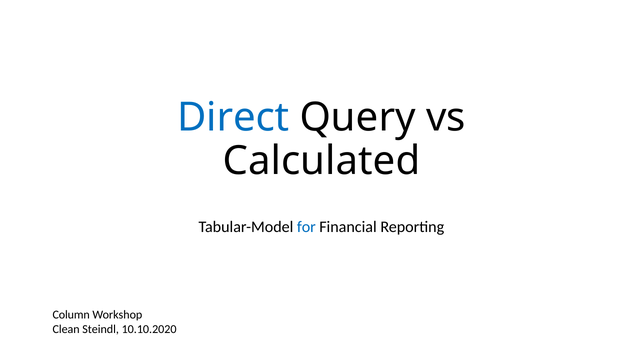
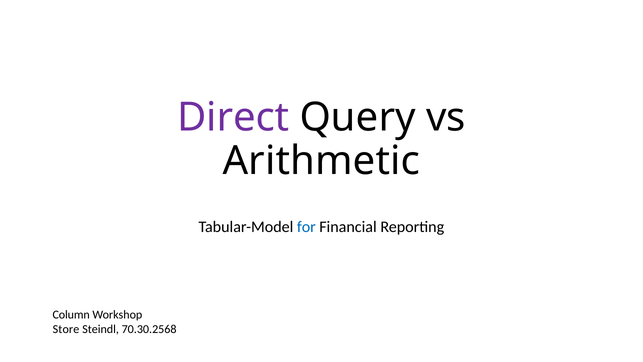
Direct colour: blue -> purple
Calculated: Calculated -> Arithmetic
Clean: Clean -> Store
10.10.2020: 10.10.2020 -> 70.30.2568
